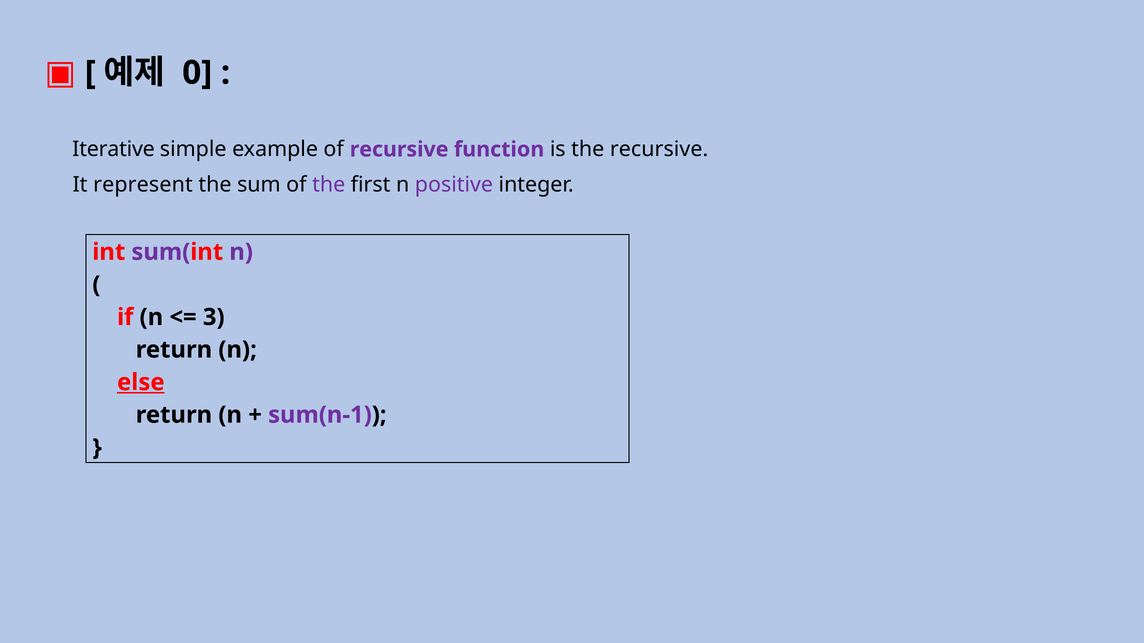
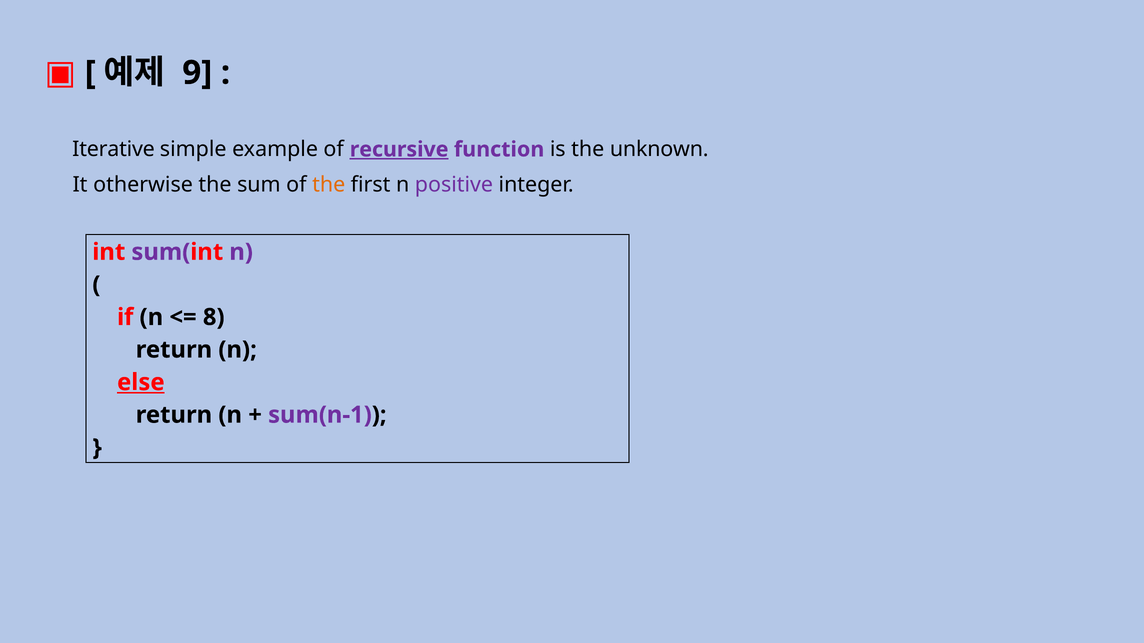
0: 0 -> 9
recursive at (399, 150) underline: none -> present
the recursive: recursive -> unknown
represent: represent -> otherwise
the at (329, 185) colour: purple -> orange
3: 3 -> 8
